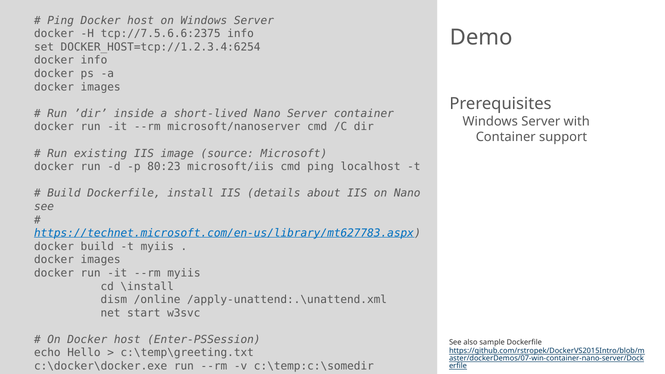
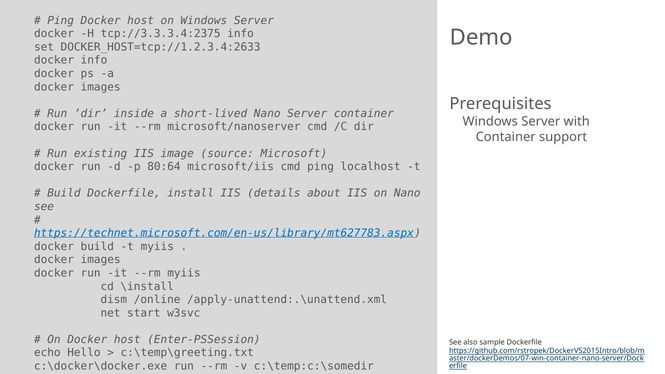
tcp://7.5.6.6:2375: tcp://7.5.6.6:2375 -> tcp://3.3.3.4:2375
DOCKER_HOST=tcp://1.2.3.4:6254: DOCKER_HOST=tcp://1.2.3.4:6254 -> DOCKER_HOST=tcp://1.2.3.4:2633
80:23: 80:23 -> 80:64
